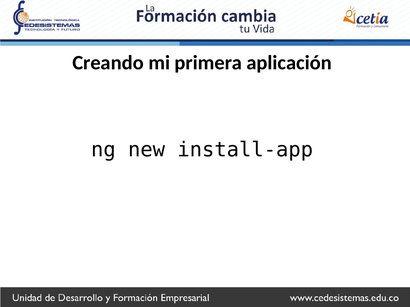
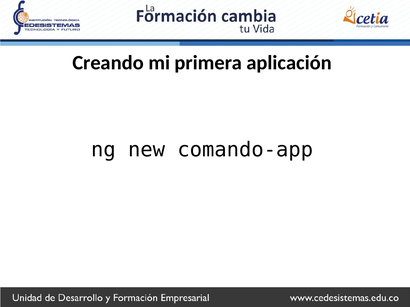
install-app: install-app -> comando-app
